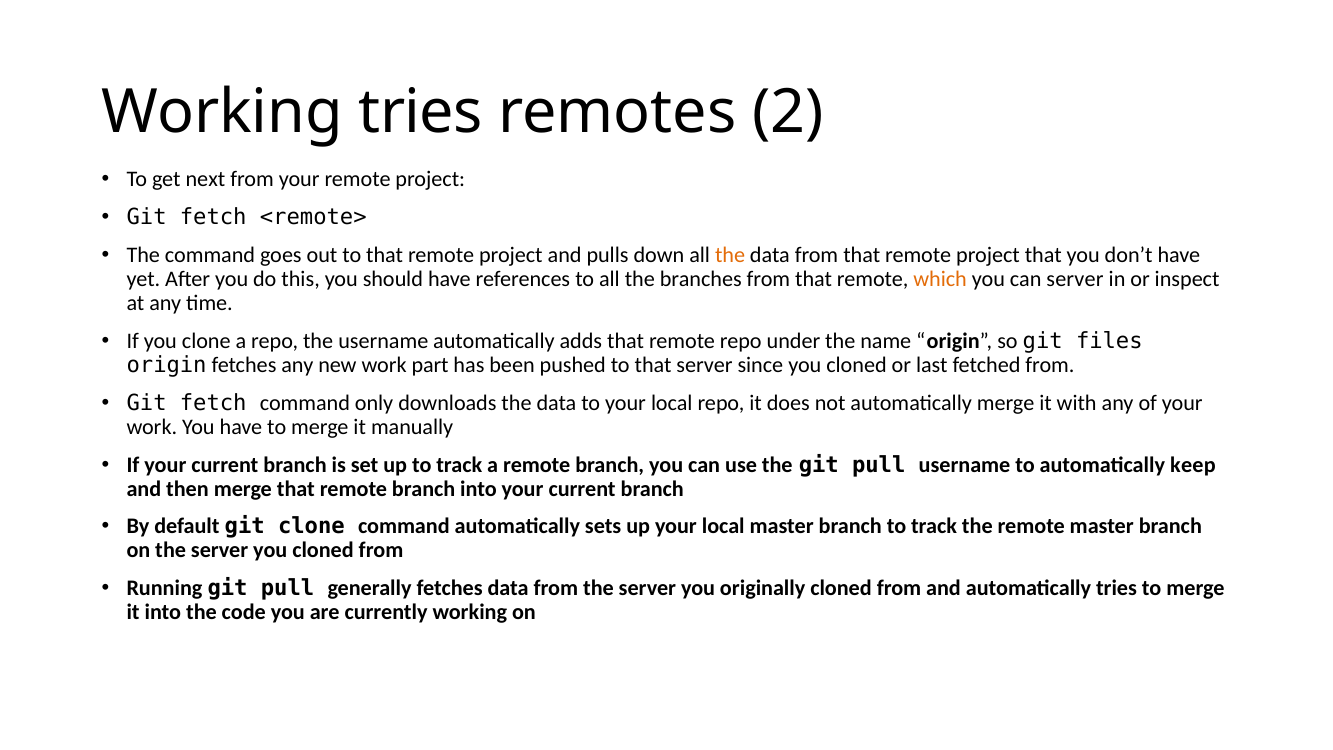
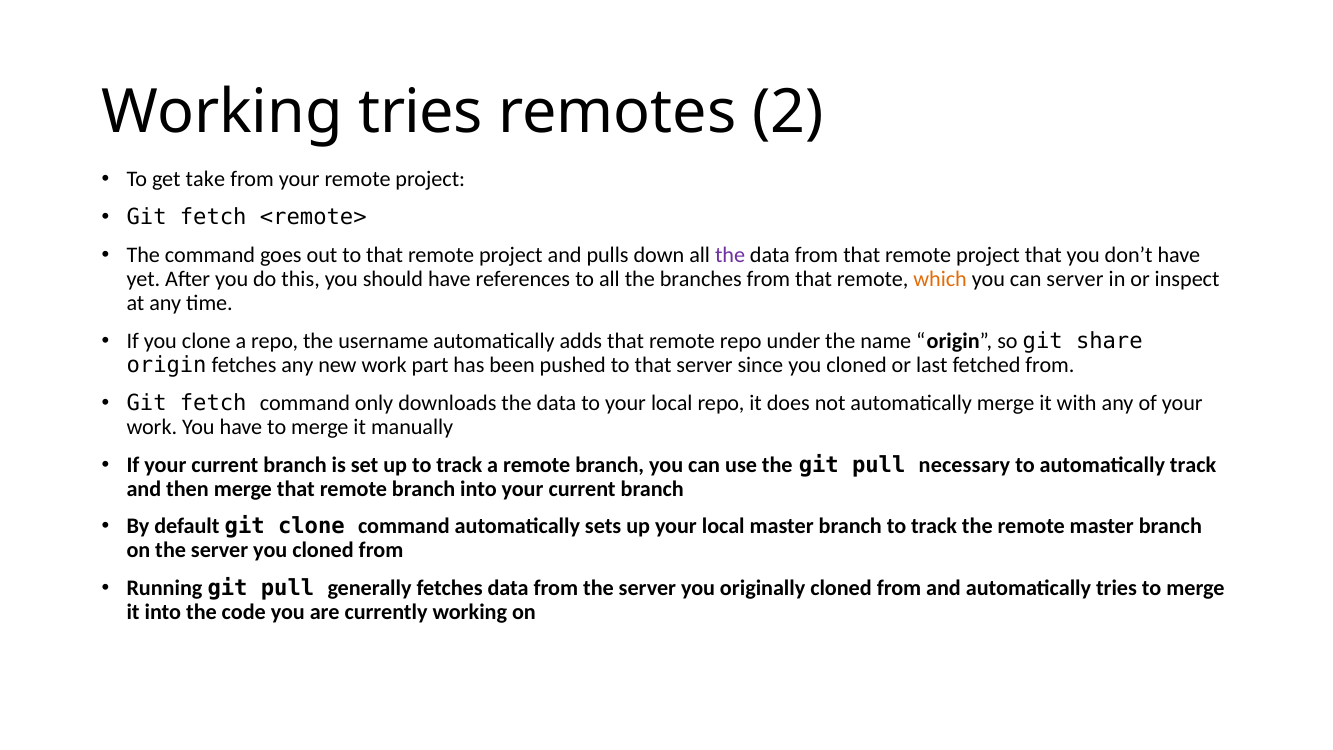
next: next -> take
the at (730, 255) colour: orange -> purple
files: files -> share
pull username: username -> necessary
automatically keep: keep -> track
